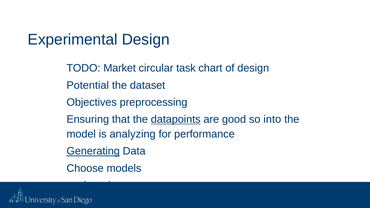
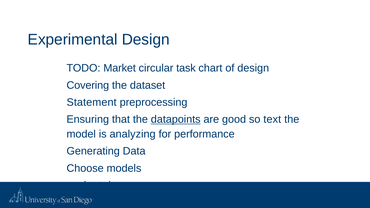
Potential: Potential -> Covering
Objectives: Objectives -> Statement
into: into -> text
Generating underline: present -> none
